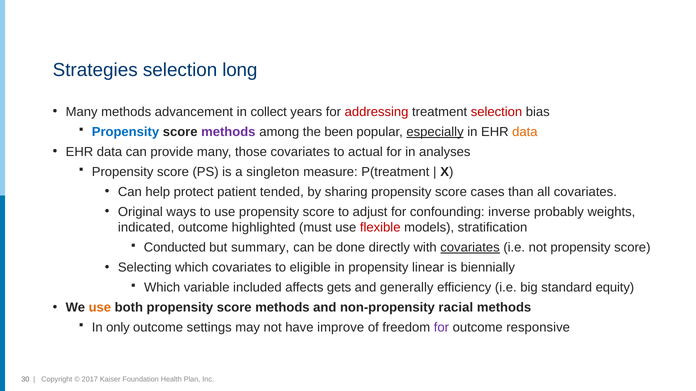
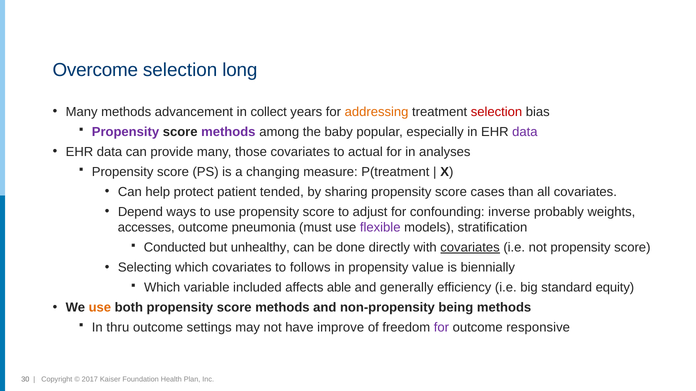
Strategies: Strategies -> Overcome
addressing colour: red -> orange
Propensity at (125, 132) colour: blue -> purple
been: been -> baby
especially underline: present -> none
data at (525, 132) colour: orange -> purple
singleton: singleton -> changing
Original: Original -> Depend
indicated: indicated -> accesses
highlighted: highlighted -> pneumonia
flexible colour: red -> purple
summary: summary -> unhealthy
eligible: eligible -> follows
linear: linear -> value
gets: gets -> able
racial: racial -> being
only: only -> thru
